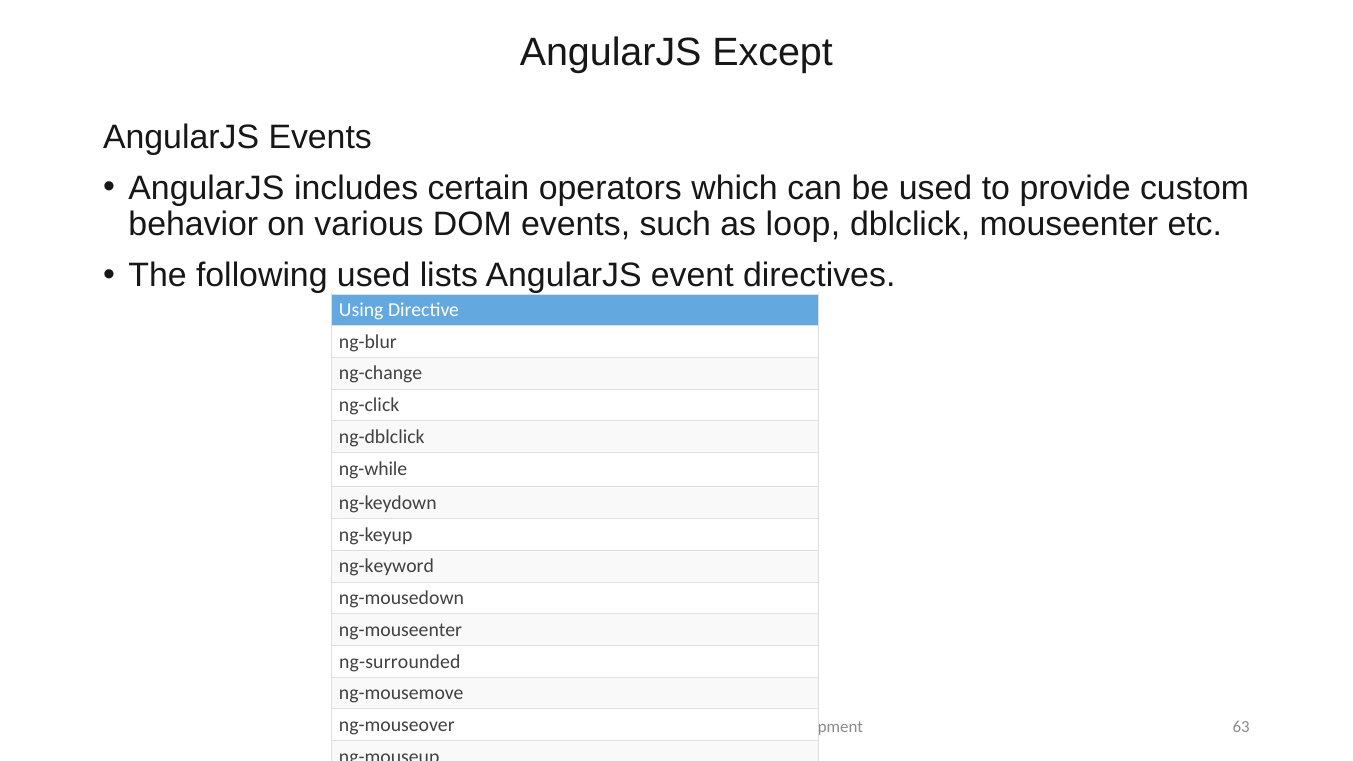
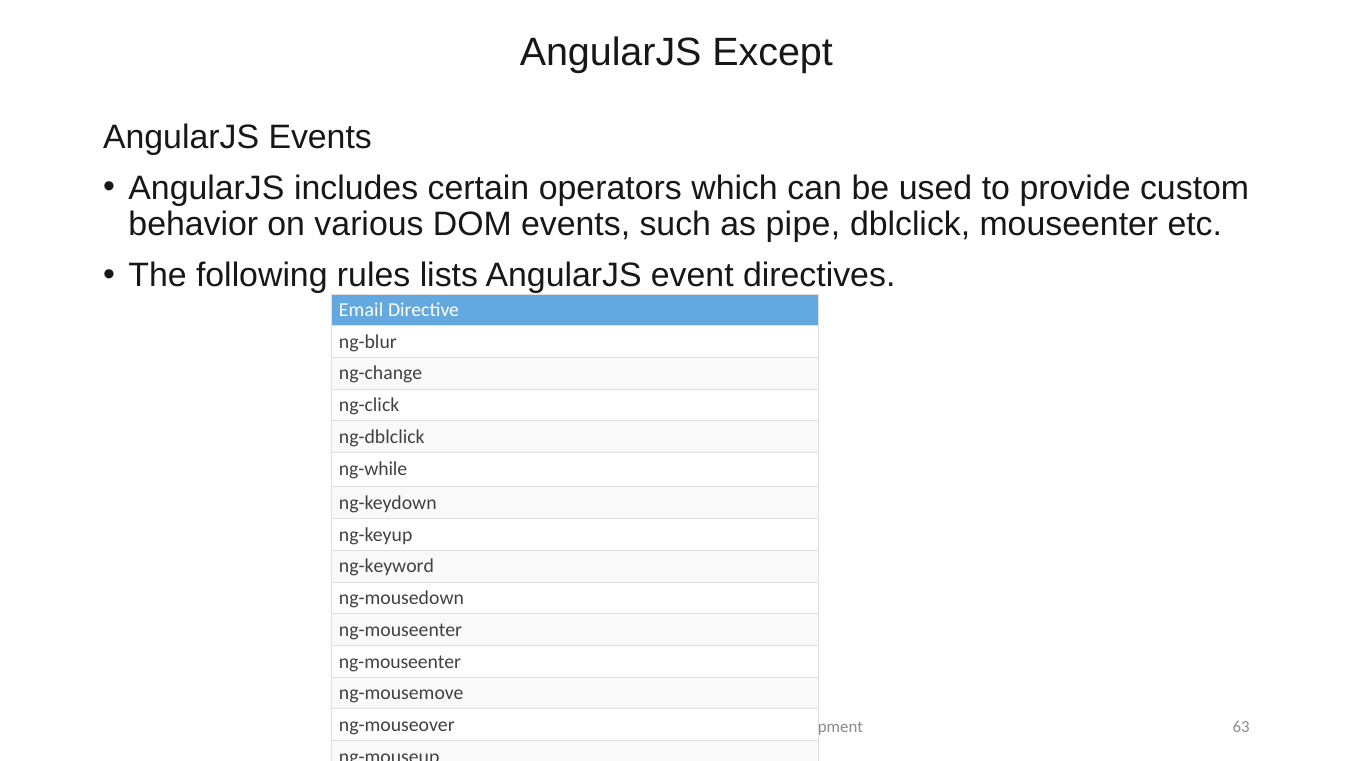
loop: loop -> pipe
following used: used -> rules
Using: Using -> Email
ng-surrounded at (400, 662): ng-surrounded -> ng-mouseenter
